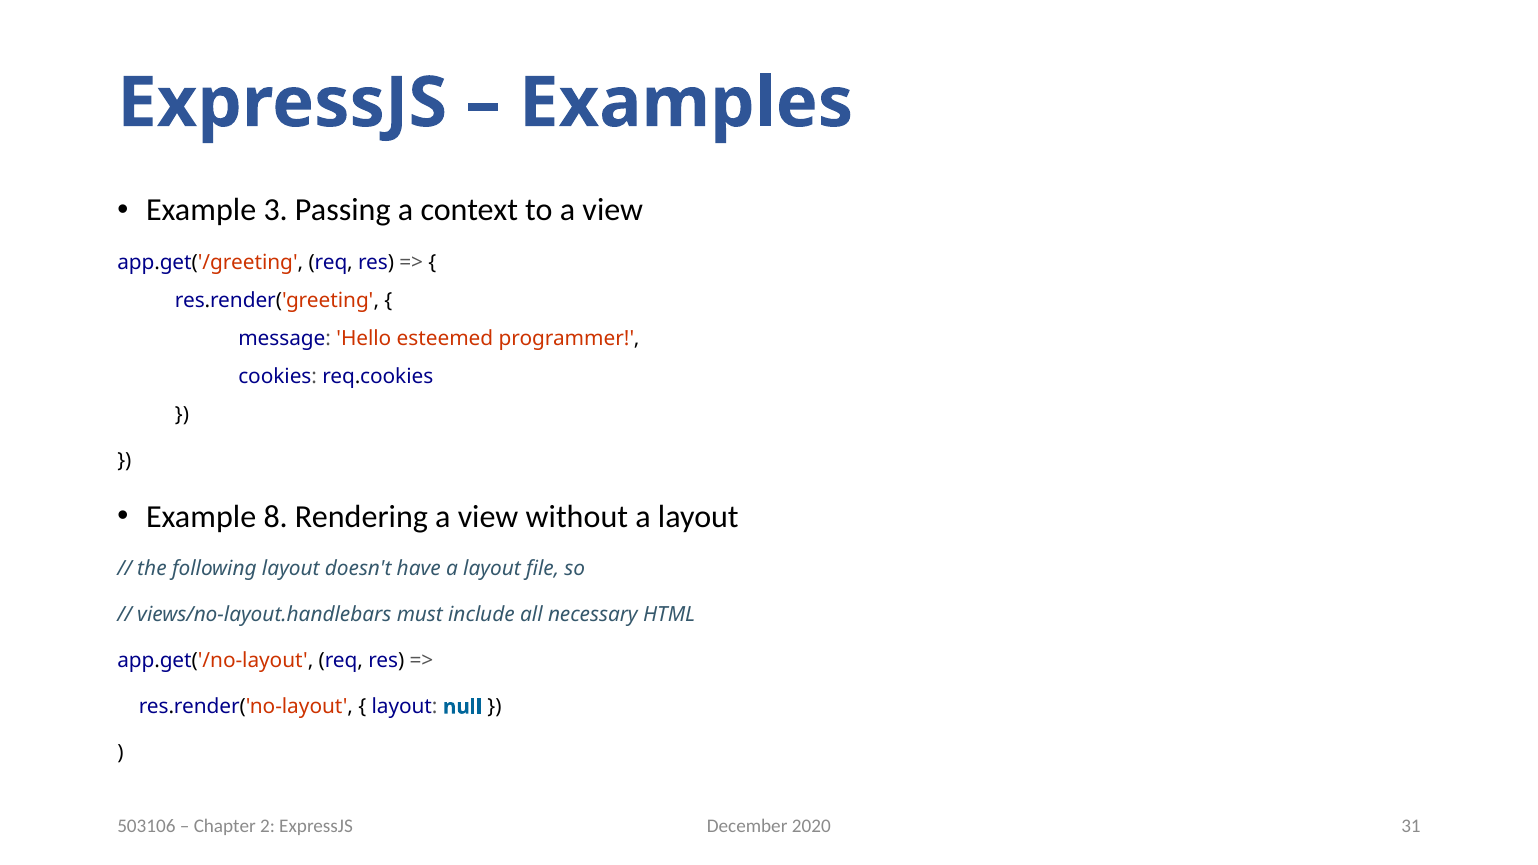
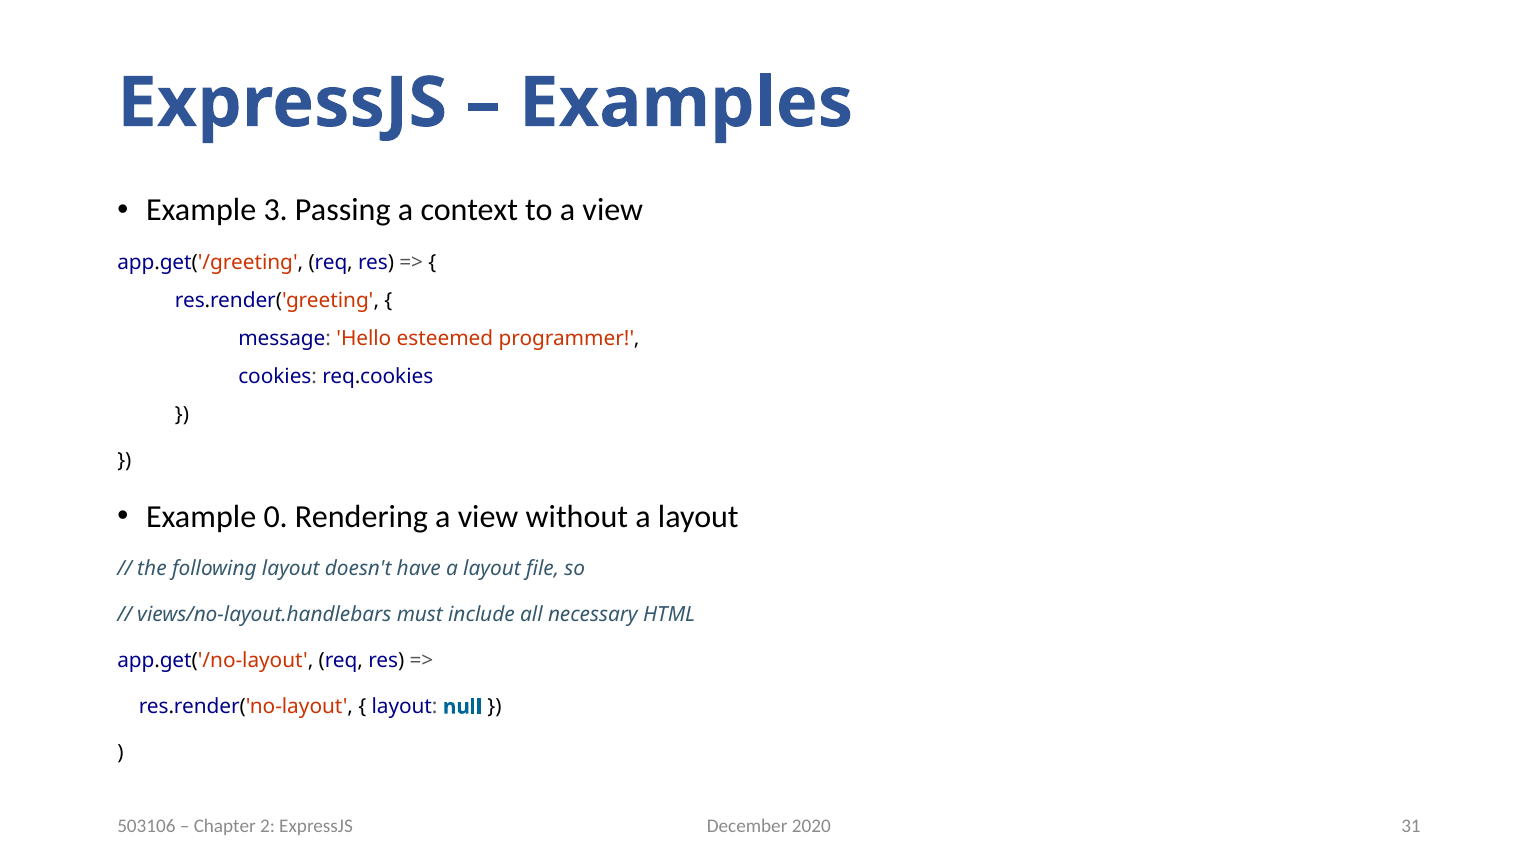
8: 8 -> 0
